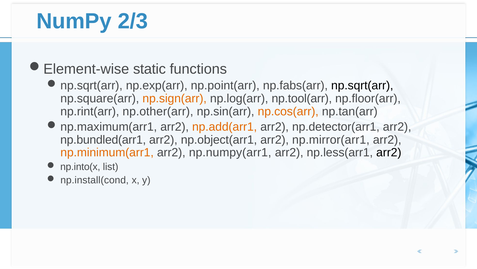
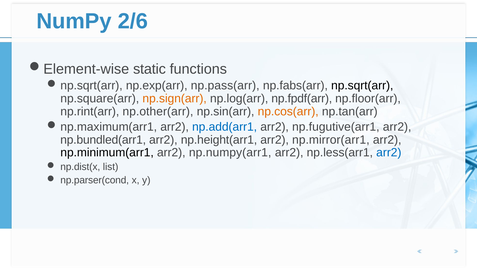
2/3: 2/3 -> 2/6
np.point(arr: np.point(arr -> np.pass(arr
np.tool(arr: np.tool(arr -> np.fpdf(arr
np.add(arr1 colour: orange -> blue
np.detector(arr1: np.detector(arr1 -> np.fugutive(arr1
np.object(arr1: np.object(arr1 -> np.height(arr1
np.minimum(arr1 colour: orange -> black
arr2 at (389, 152) colour: black -> blue
np.into(x: np.into(x -> np.dist(x
np.install(cond: np.install(cond -> np.parser(cond
